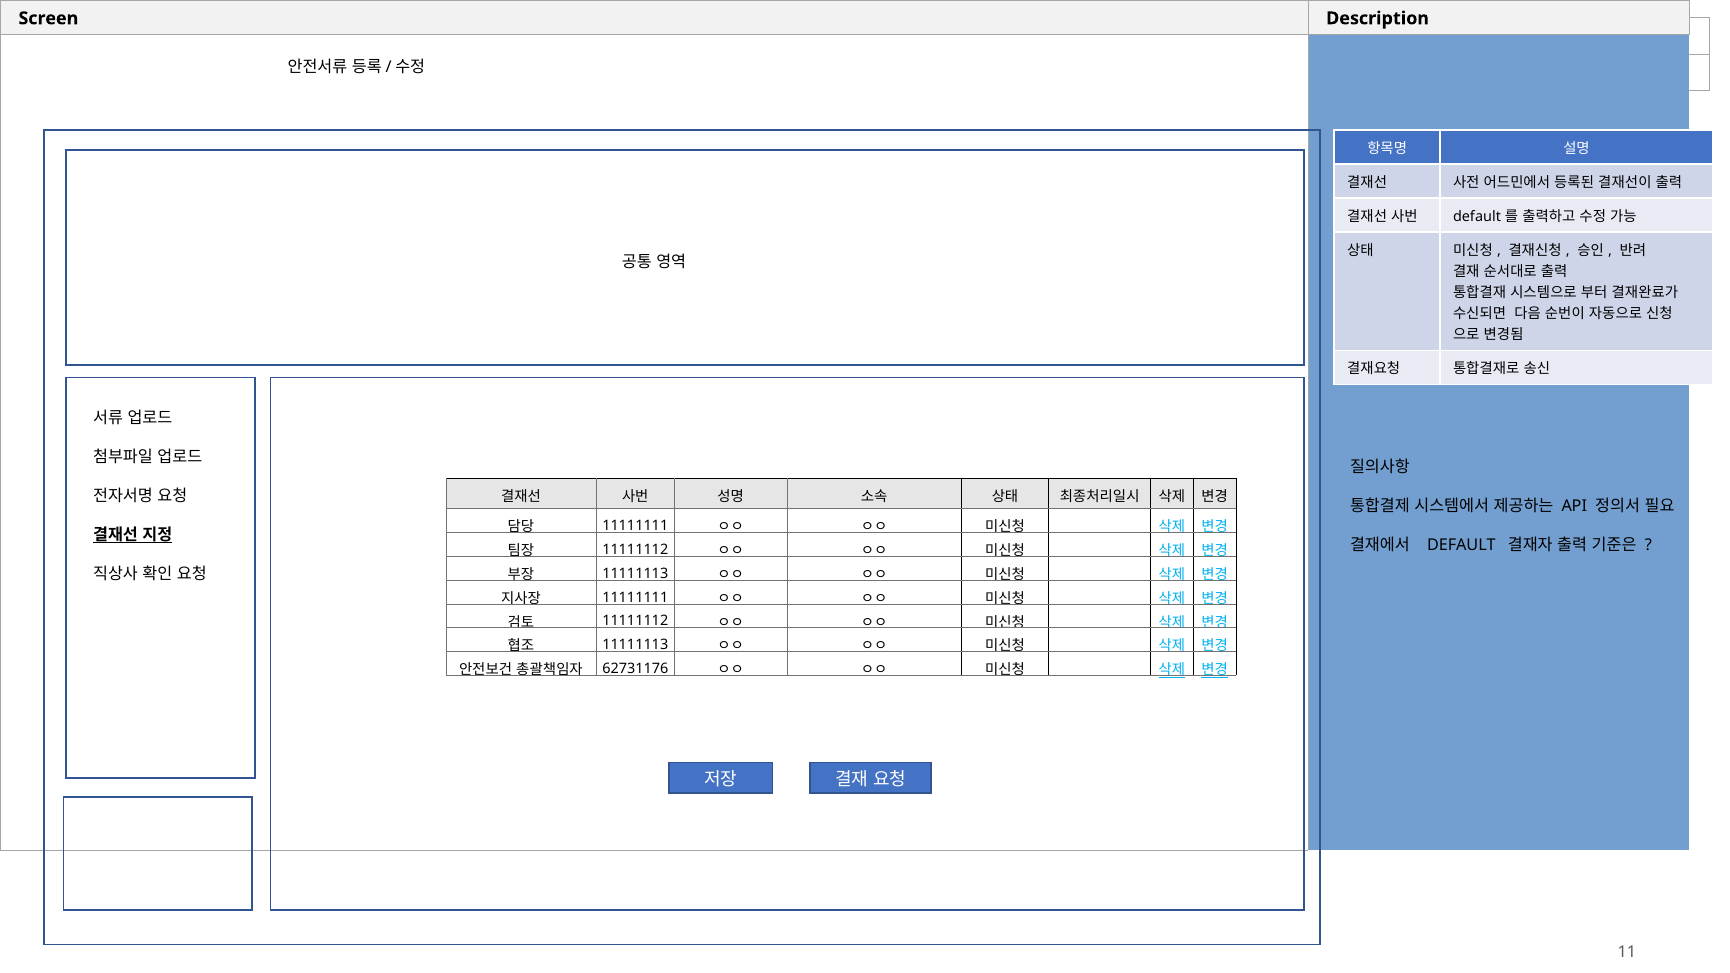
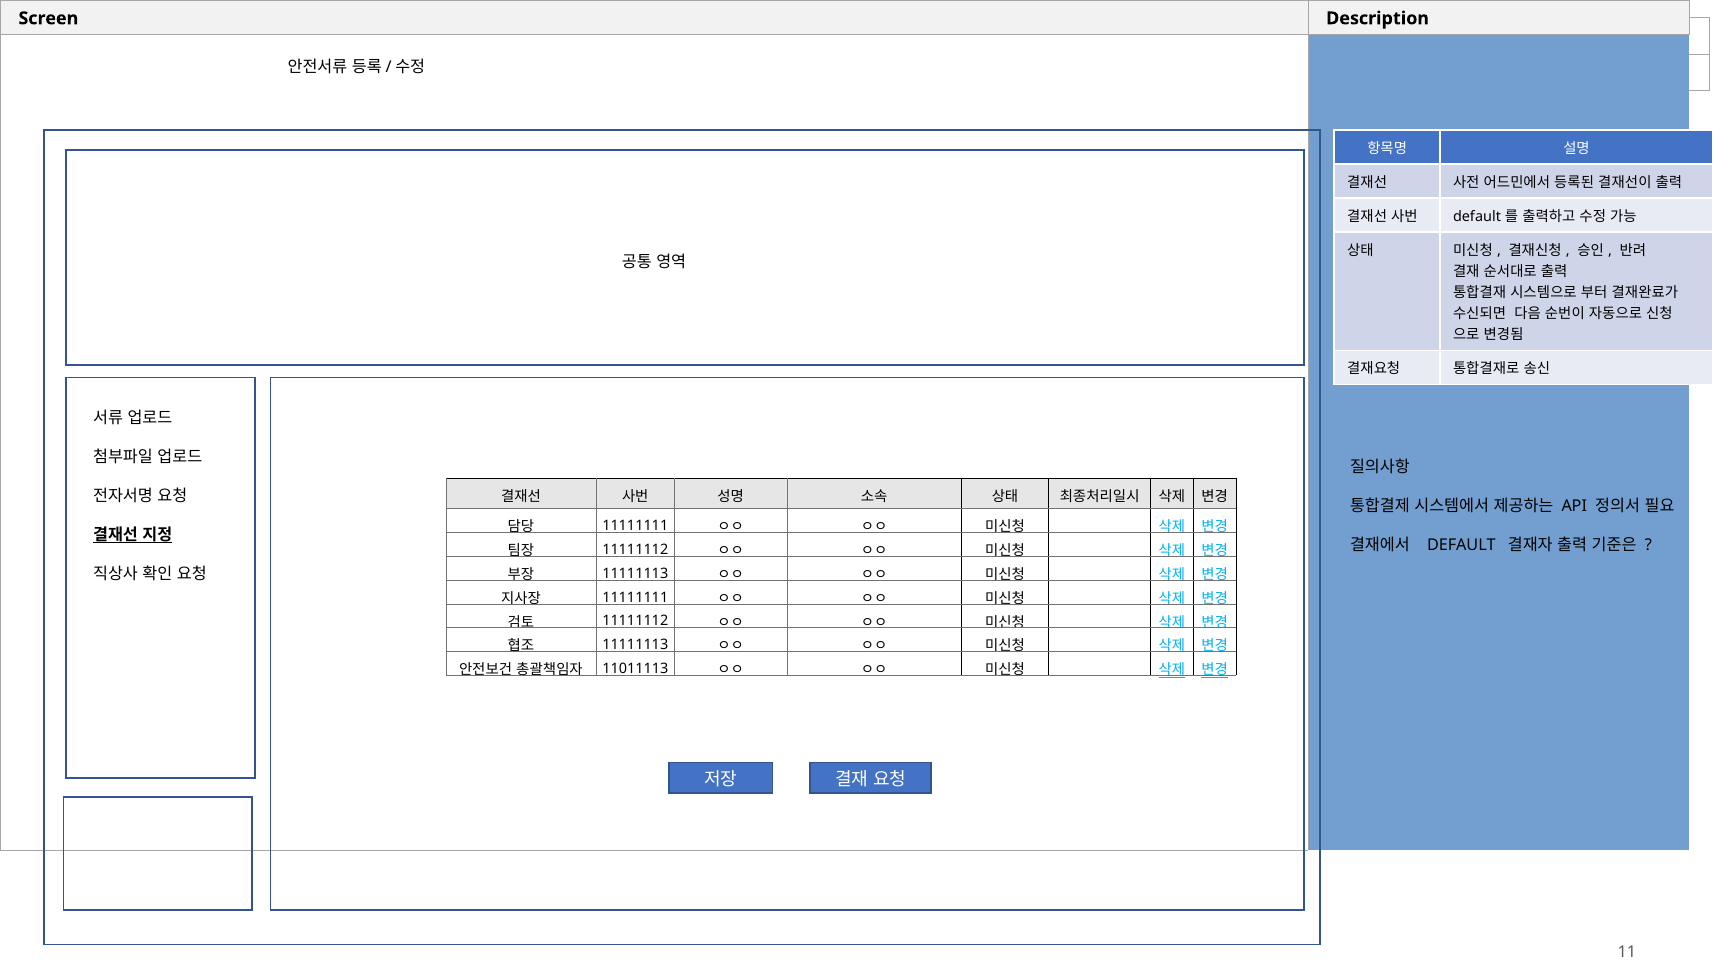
62731176: 62731176 -> 11011113
